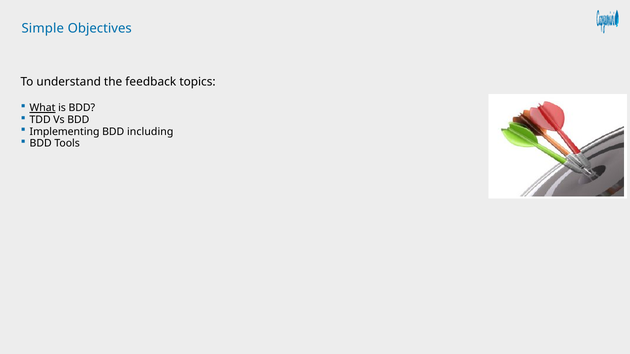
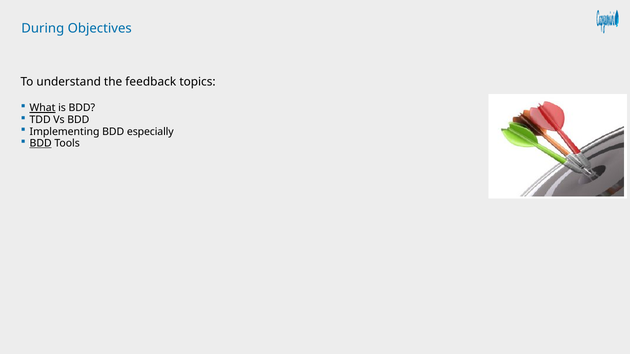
Simple: Simple -> During
including: including -> especially
BDD at (41, 144) underline: none -> present
